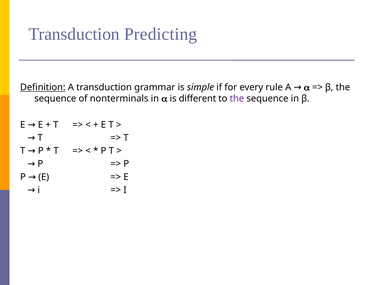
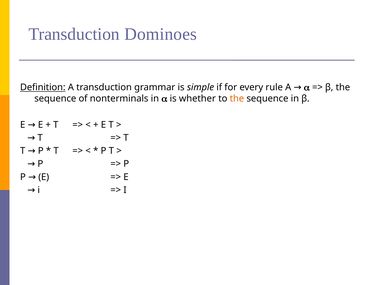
Predicting: Predicting -> Dominoes
different: different -> whether
the at (237, 99) colour: purple -> orange
